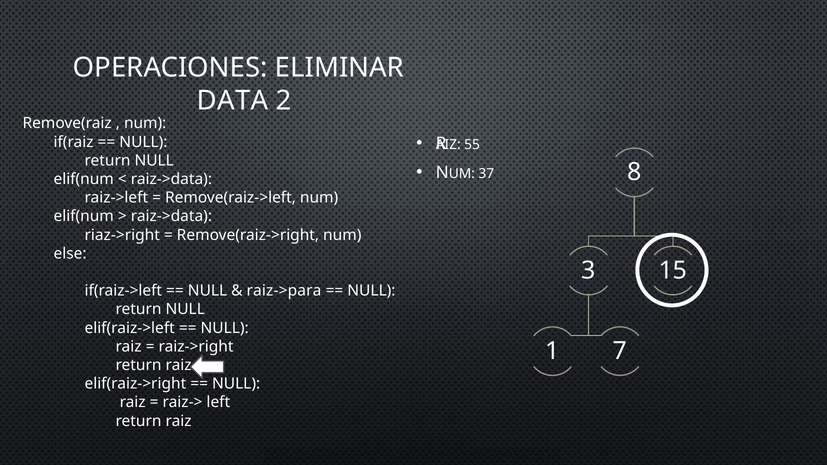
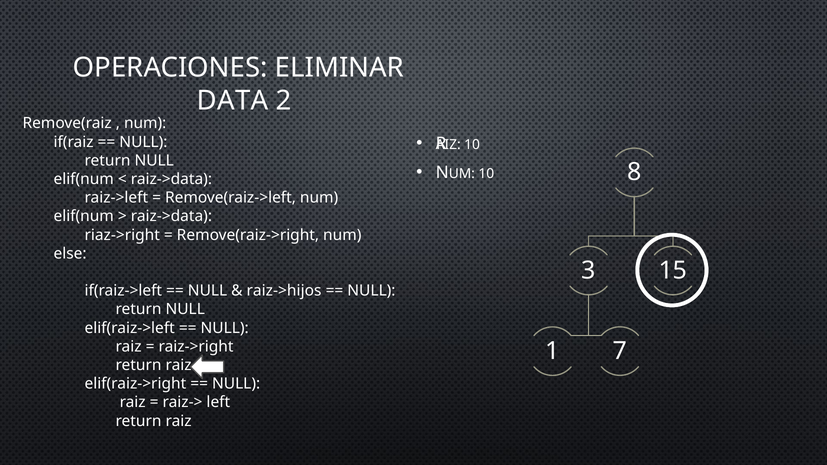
55 at (472, 145): 55 -> 10
37 at (486, 174): 37 -> 10
raiz->para: raiz->para -> raiz->hijos
